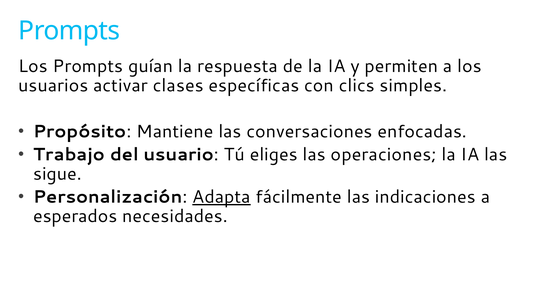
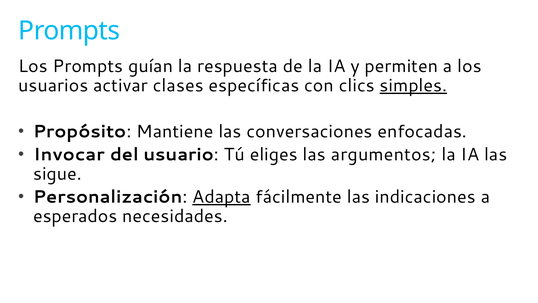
simples underline: none -> present
Trabajo: Trabajo -> Invocar
operaciones: operaciones -> argumentos
